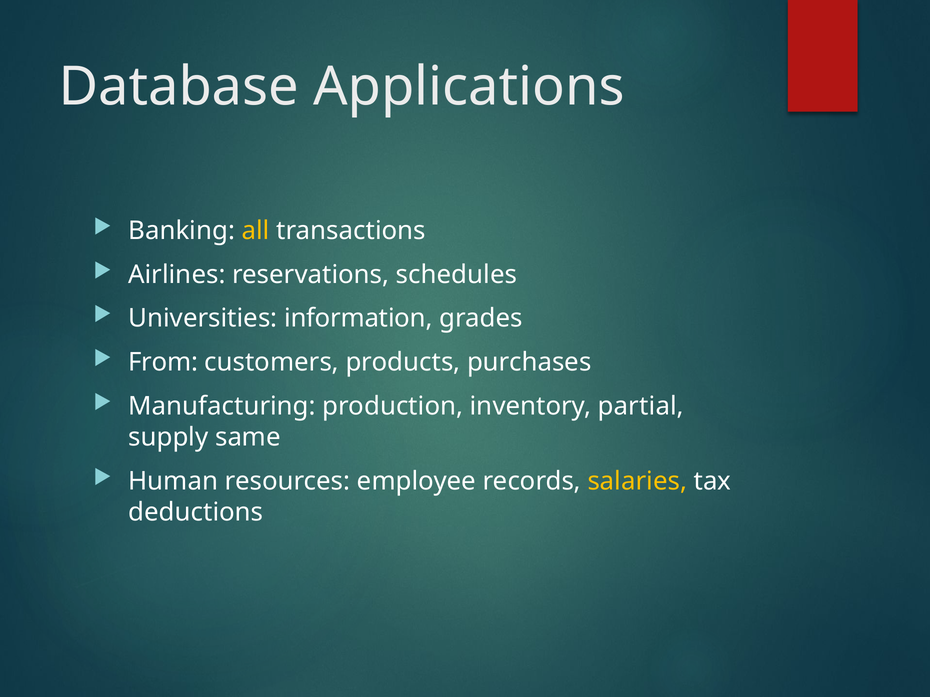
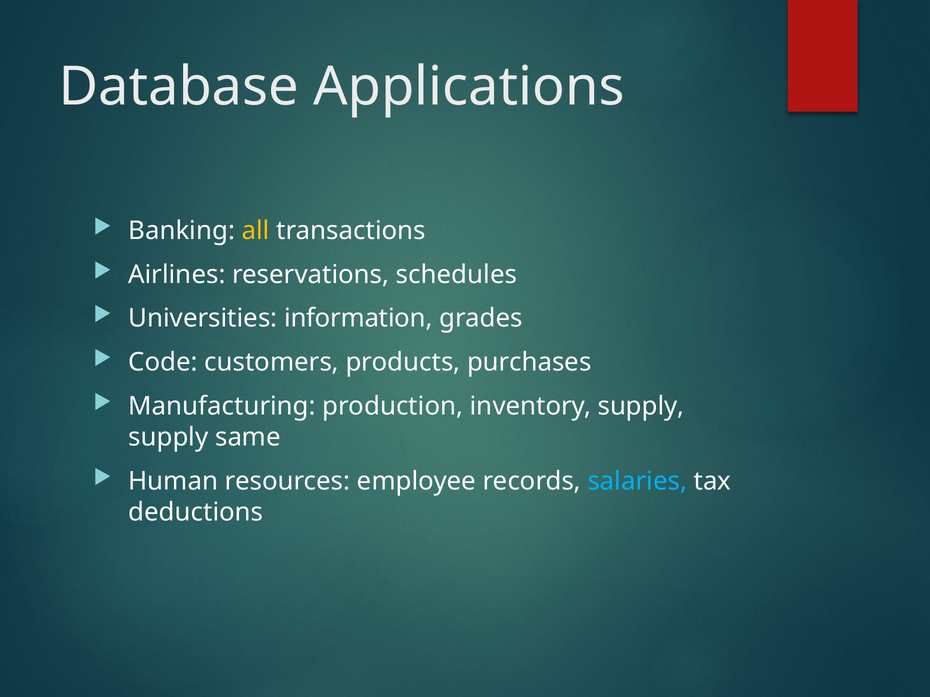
From: From -> Code
inventory partial: partial -> supply
salaries colour: yellow -> light blue
